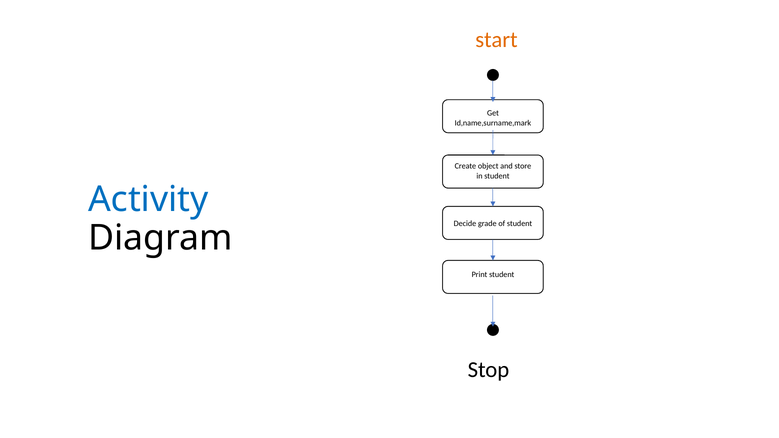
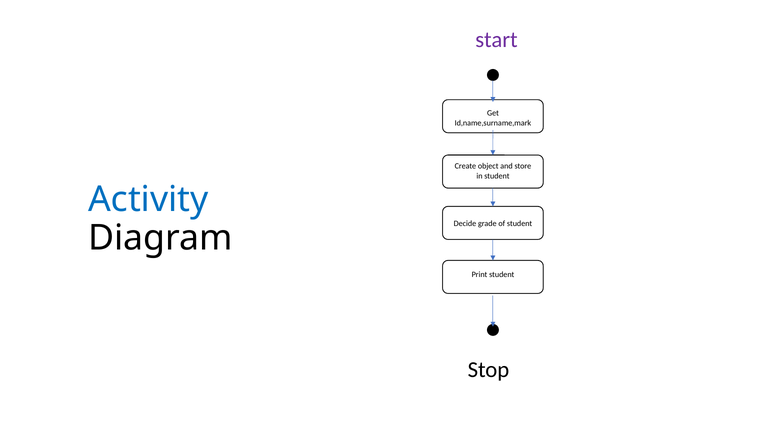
start colour: orange -> purple
